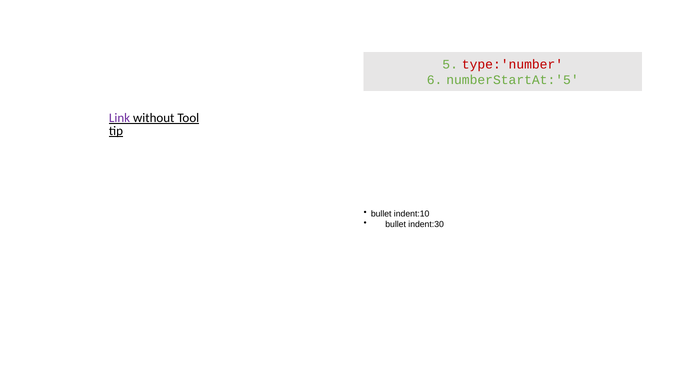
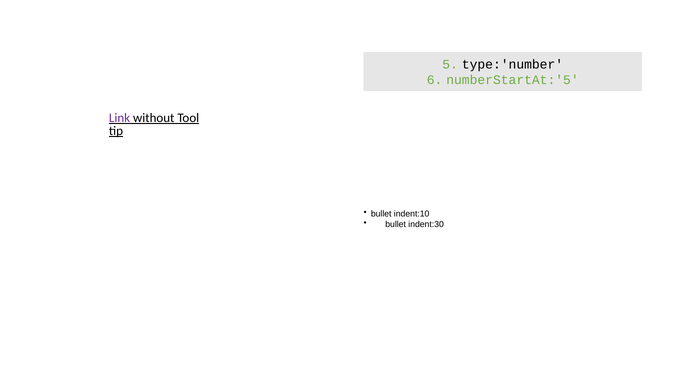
type:'number colour: red -> black
